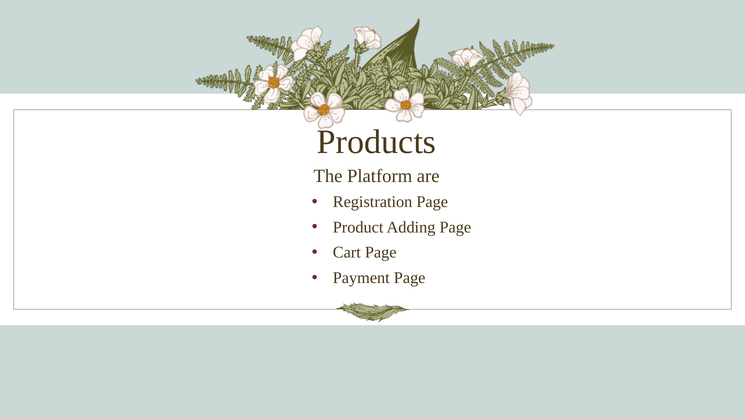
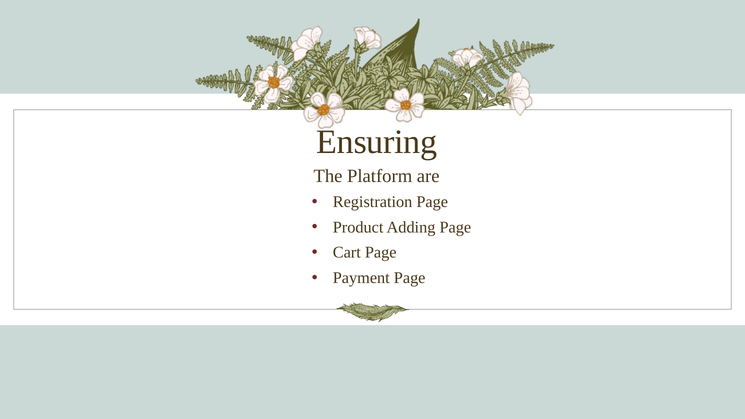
Products: Products -> Ensuring
